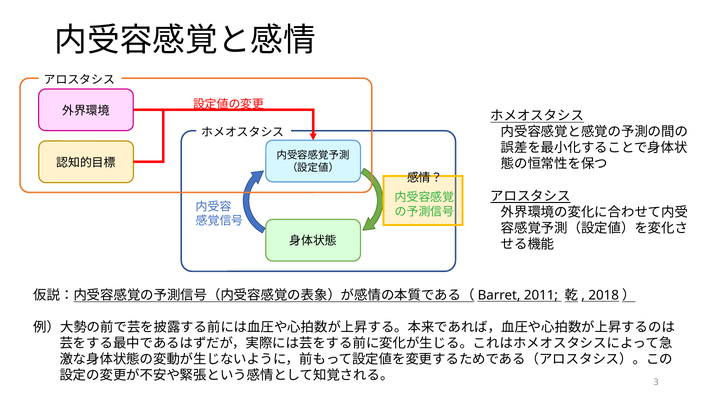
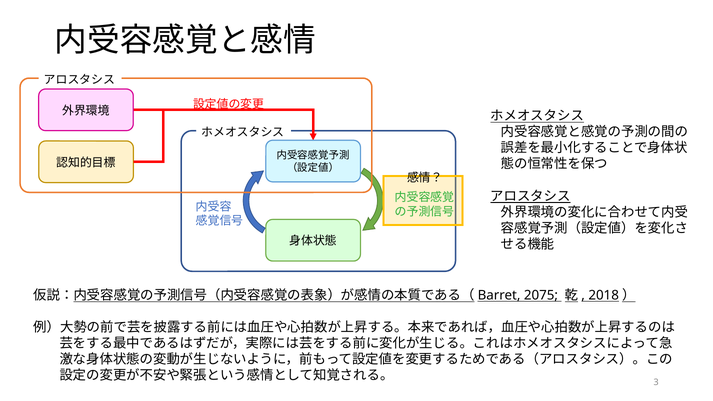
2011: 2011 -> 2075
